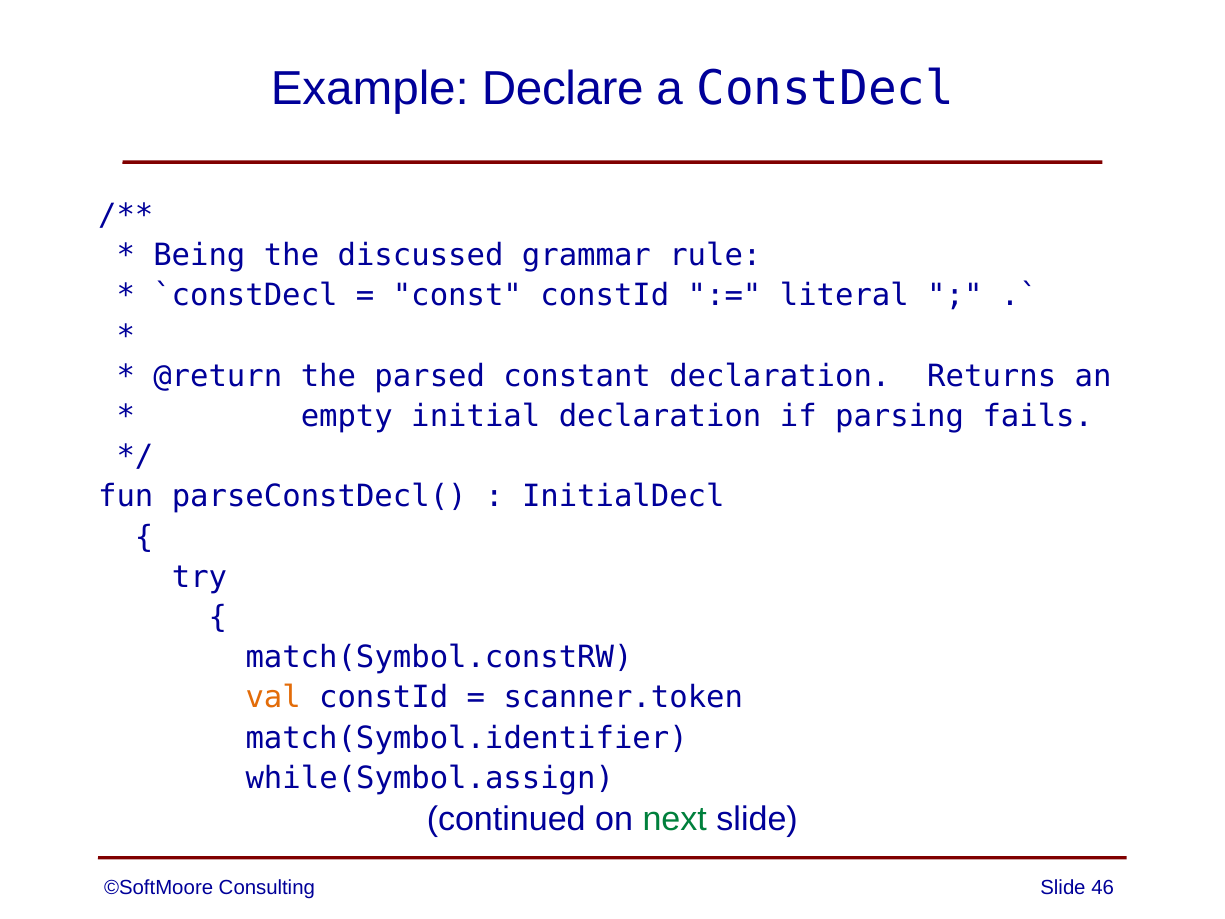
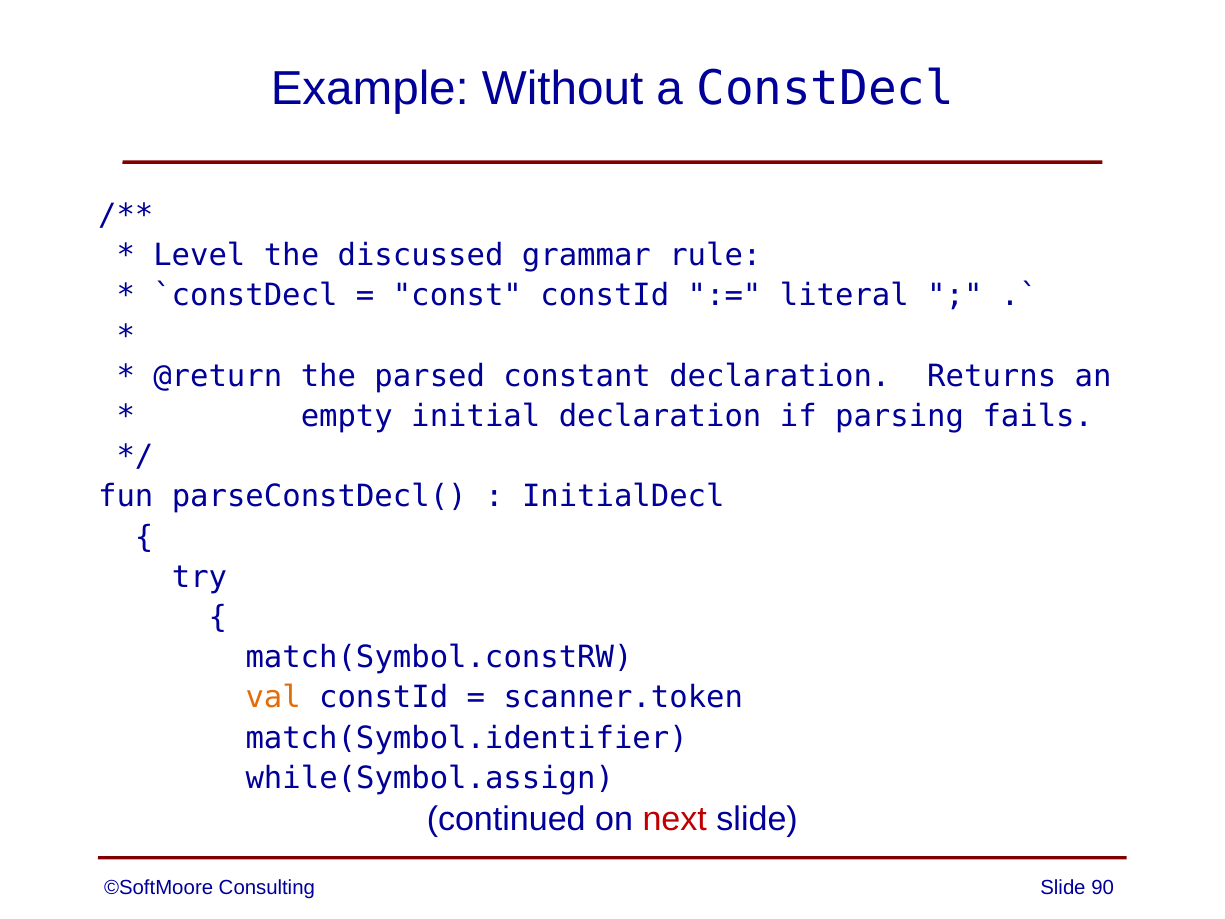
Declare: Declare -> Without
Being: Being -> Level
next colour: green -> red
46: 46 -> 90
